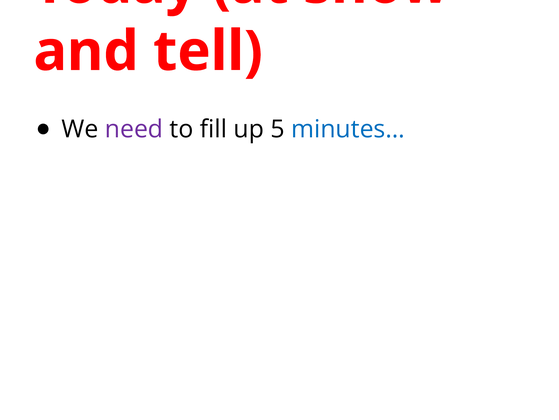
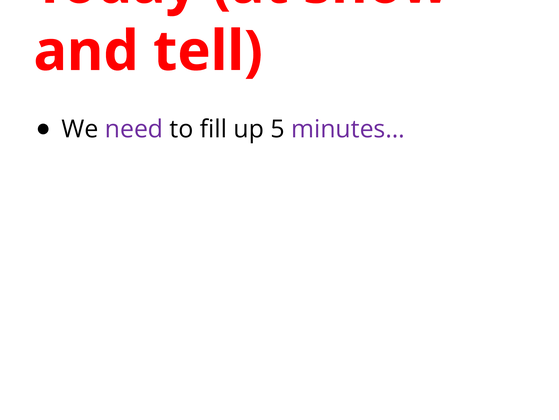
minutes… colour: blue -> purple
